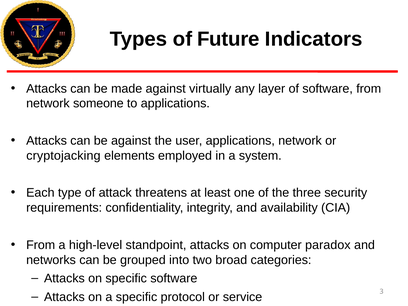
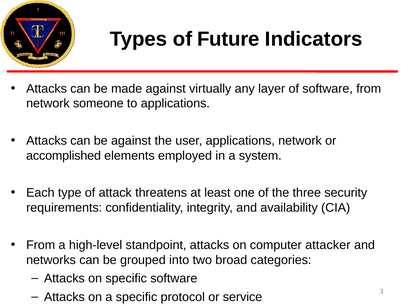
cryptojacking: cryptojacking -> accomplished
paradox: paradox -> attacker
